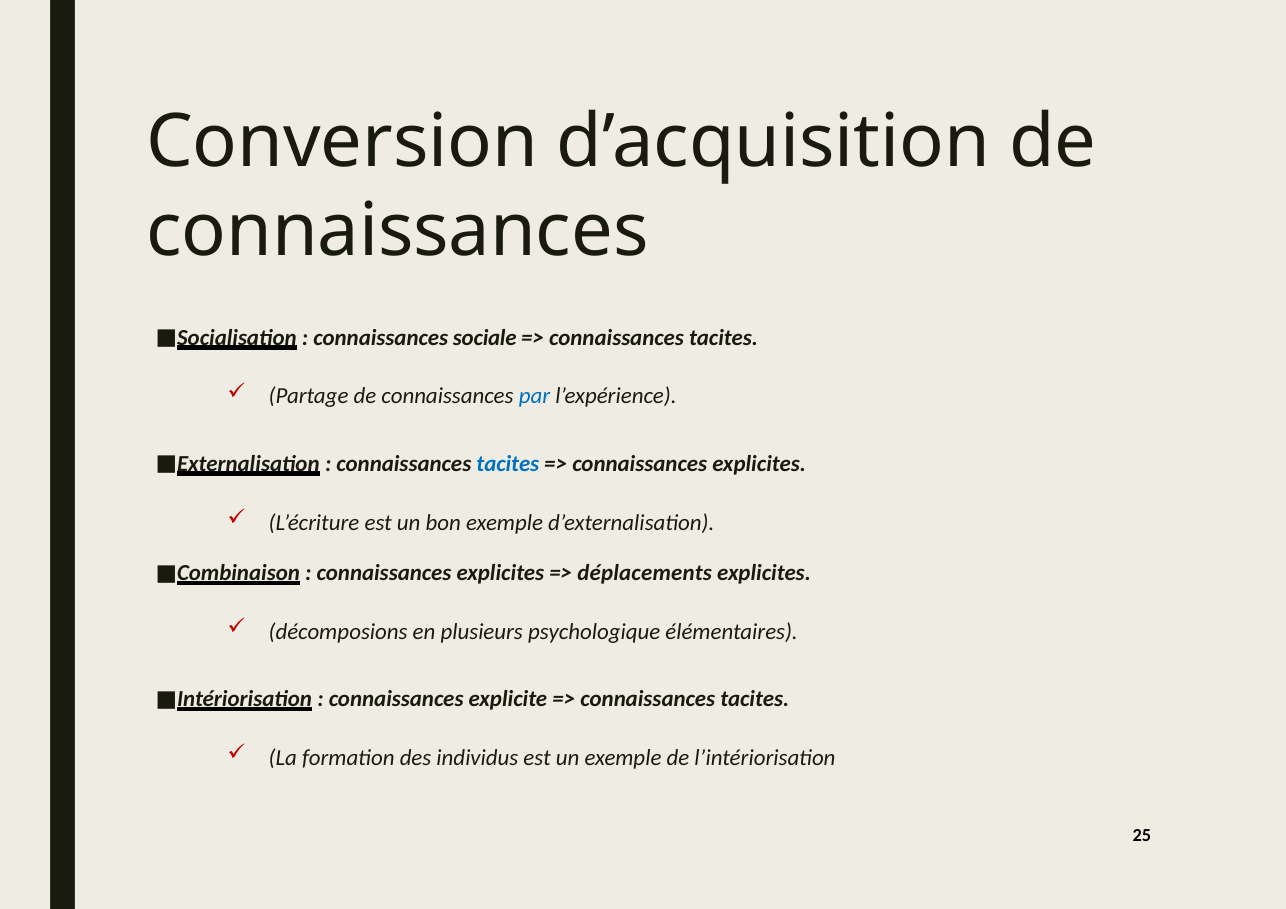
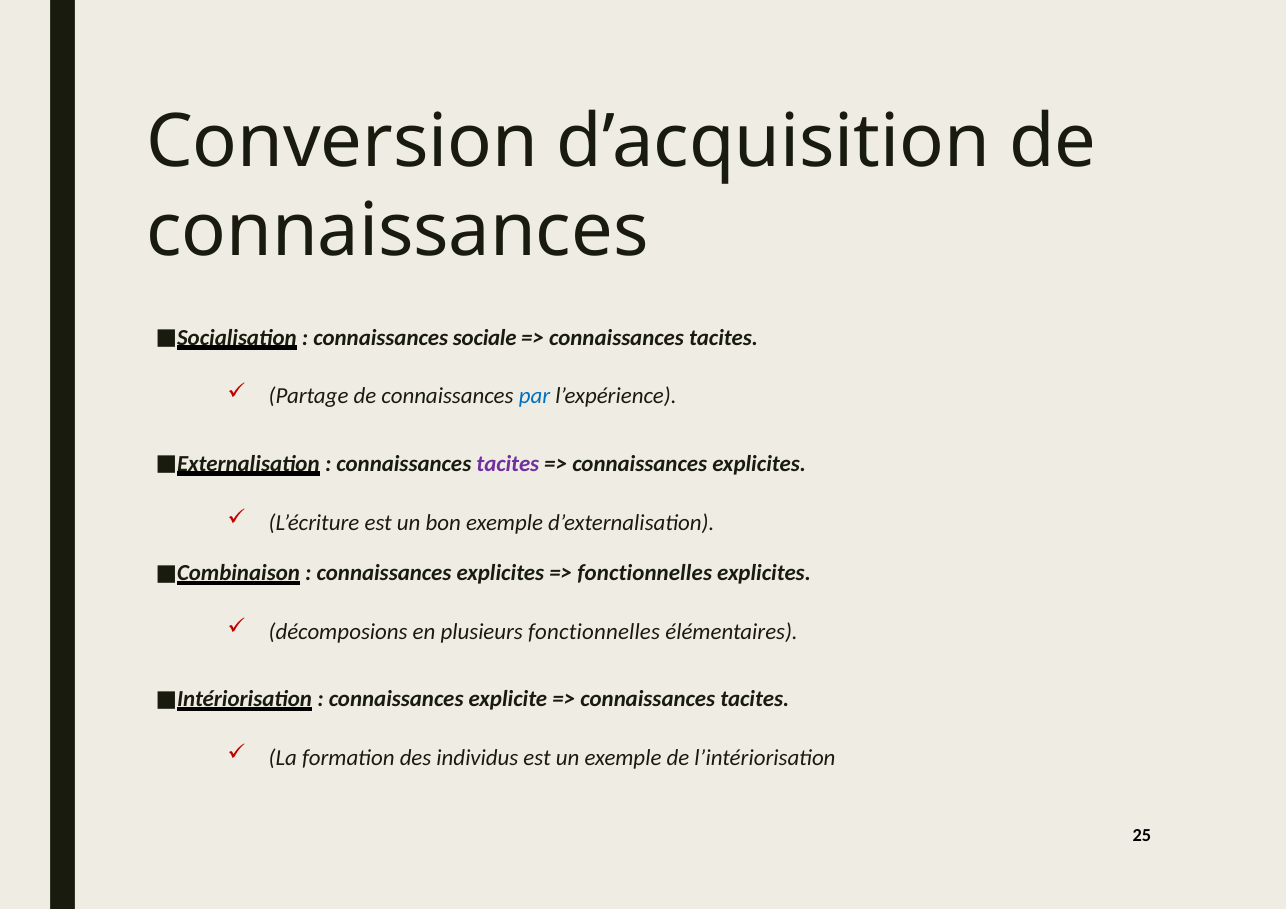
tacites at (508, 464) colour: blue -> purple
déplacements at (645, 573): déplacements -> fonctionnelles
plusieurs psychologique: psychologique -> fonctionnelles
